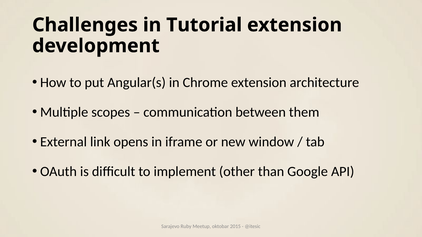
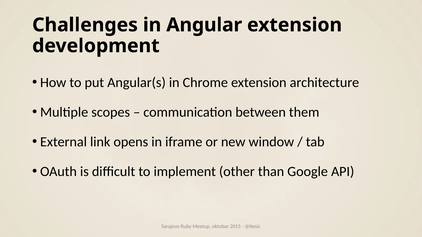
Tutorial: Tutorial -> Angular
